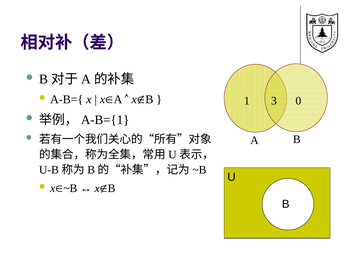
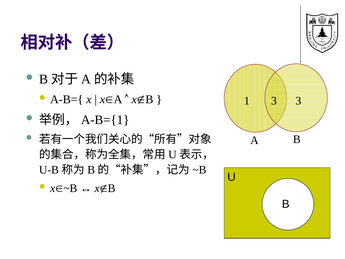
1 0: 0 -> 3
